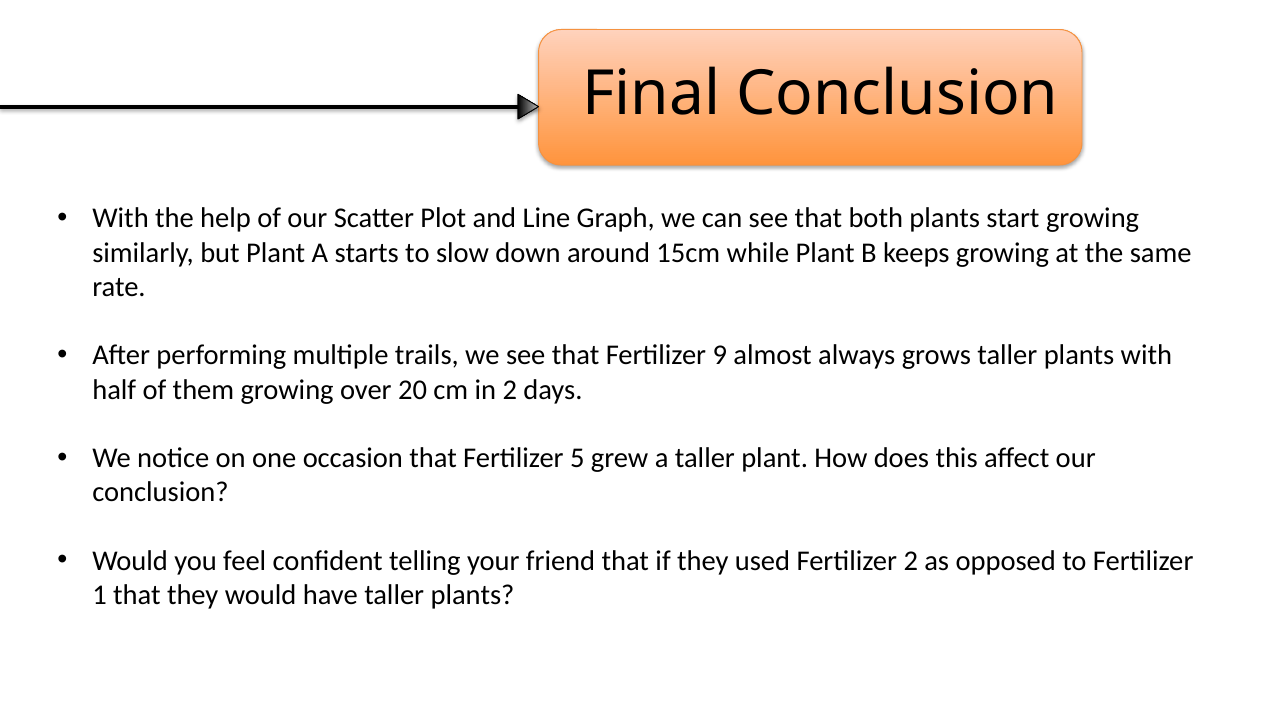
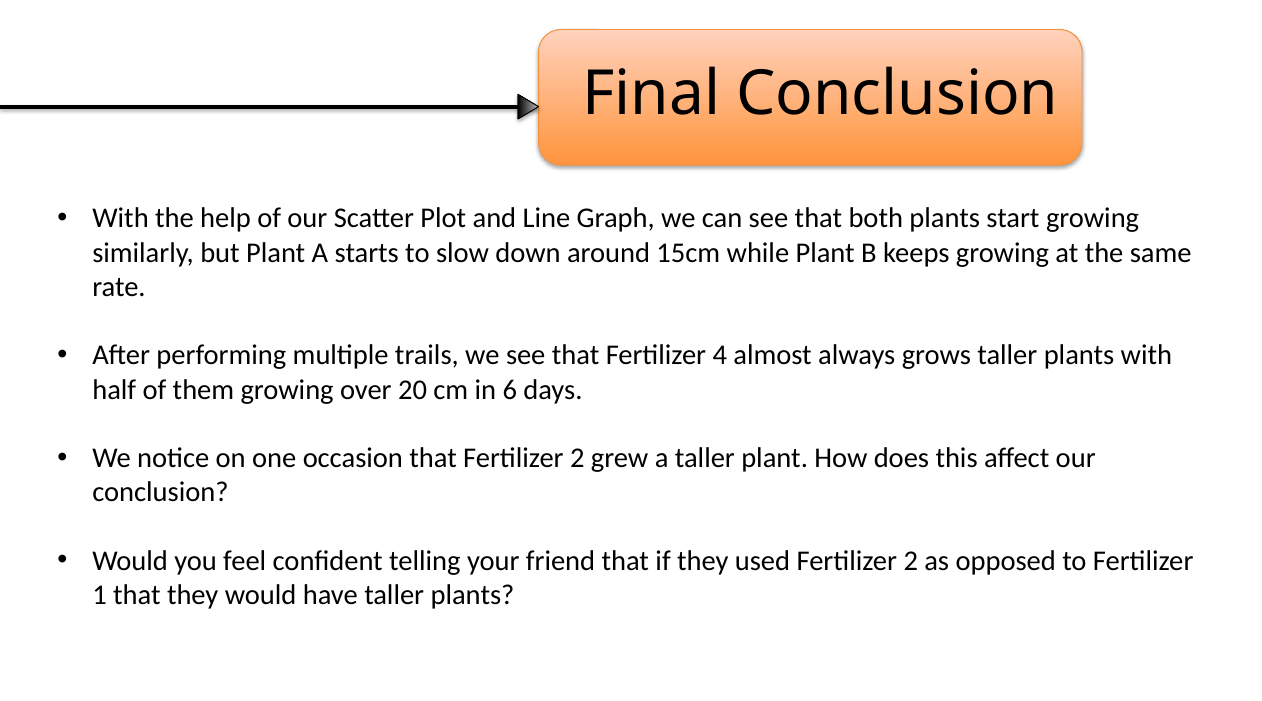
9: 9 -> 4
in 2: 2 -> 6
that Fertilizer 5: 5 -> 2
